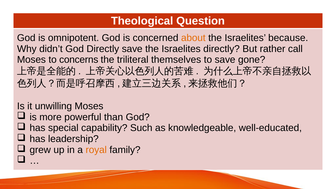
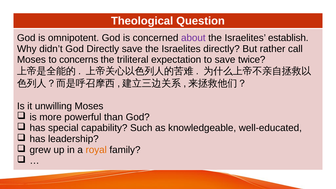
about colour: orange -> purple
because: because -> establish
themselves: themselves -> expectation
gone: gone -> twice
